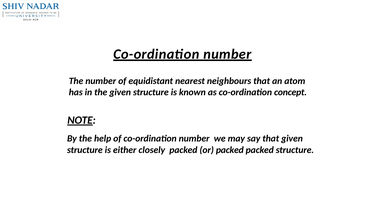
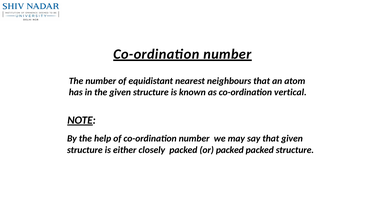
concept: concept -> vertical
